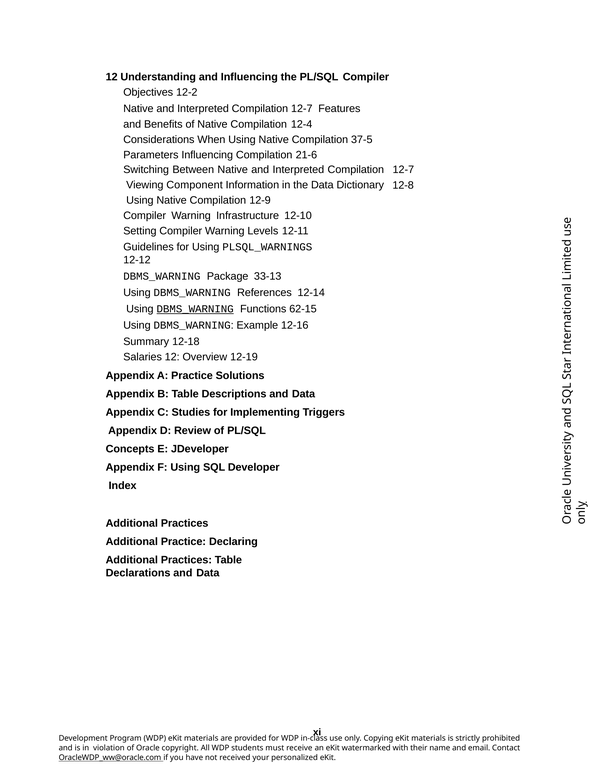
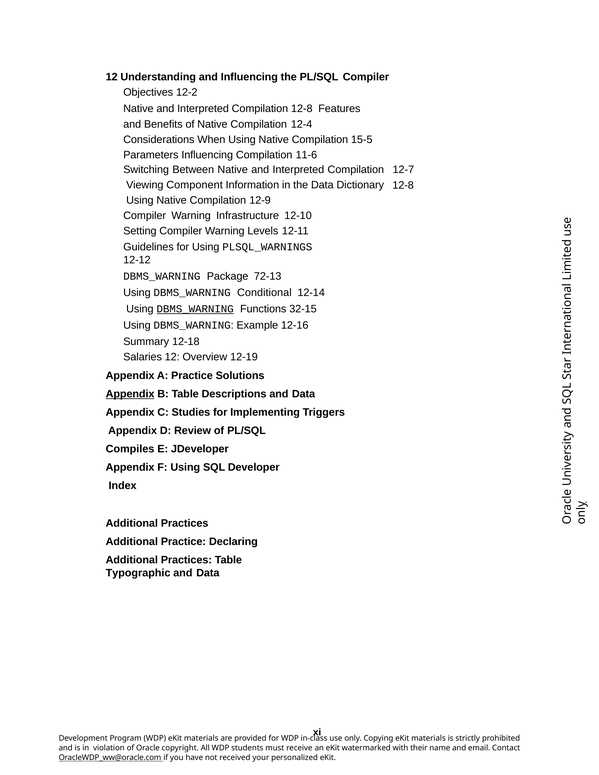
Compilation 12-7: 12-7 -> 12-8
37-5: 37-5 -> 15-5
21-6: 21-6 -> 11-6
33-13: 33-13 -> 72-13
References: References -> Conditional
62-15: 62-15 -> 32-15
Appendix at (130, 394) underline: none -> present
Concepts: Concepts -> Compiles
Declarations: Declarations -> Typographic
